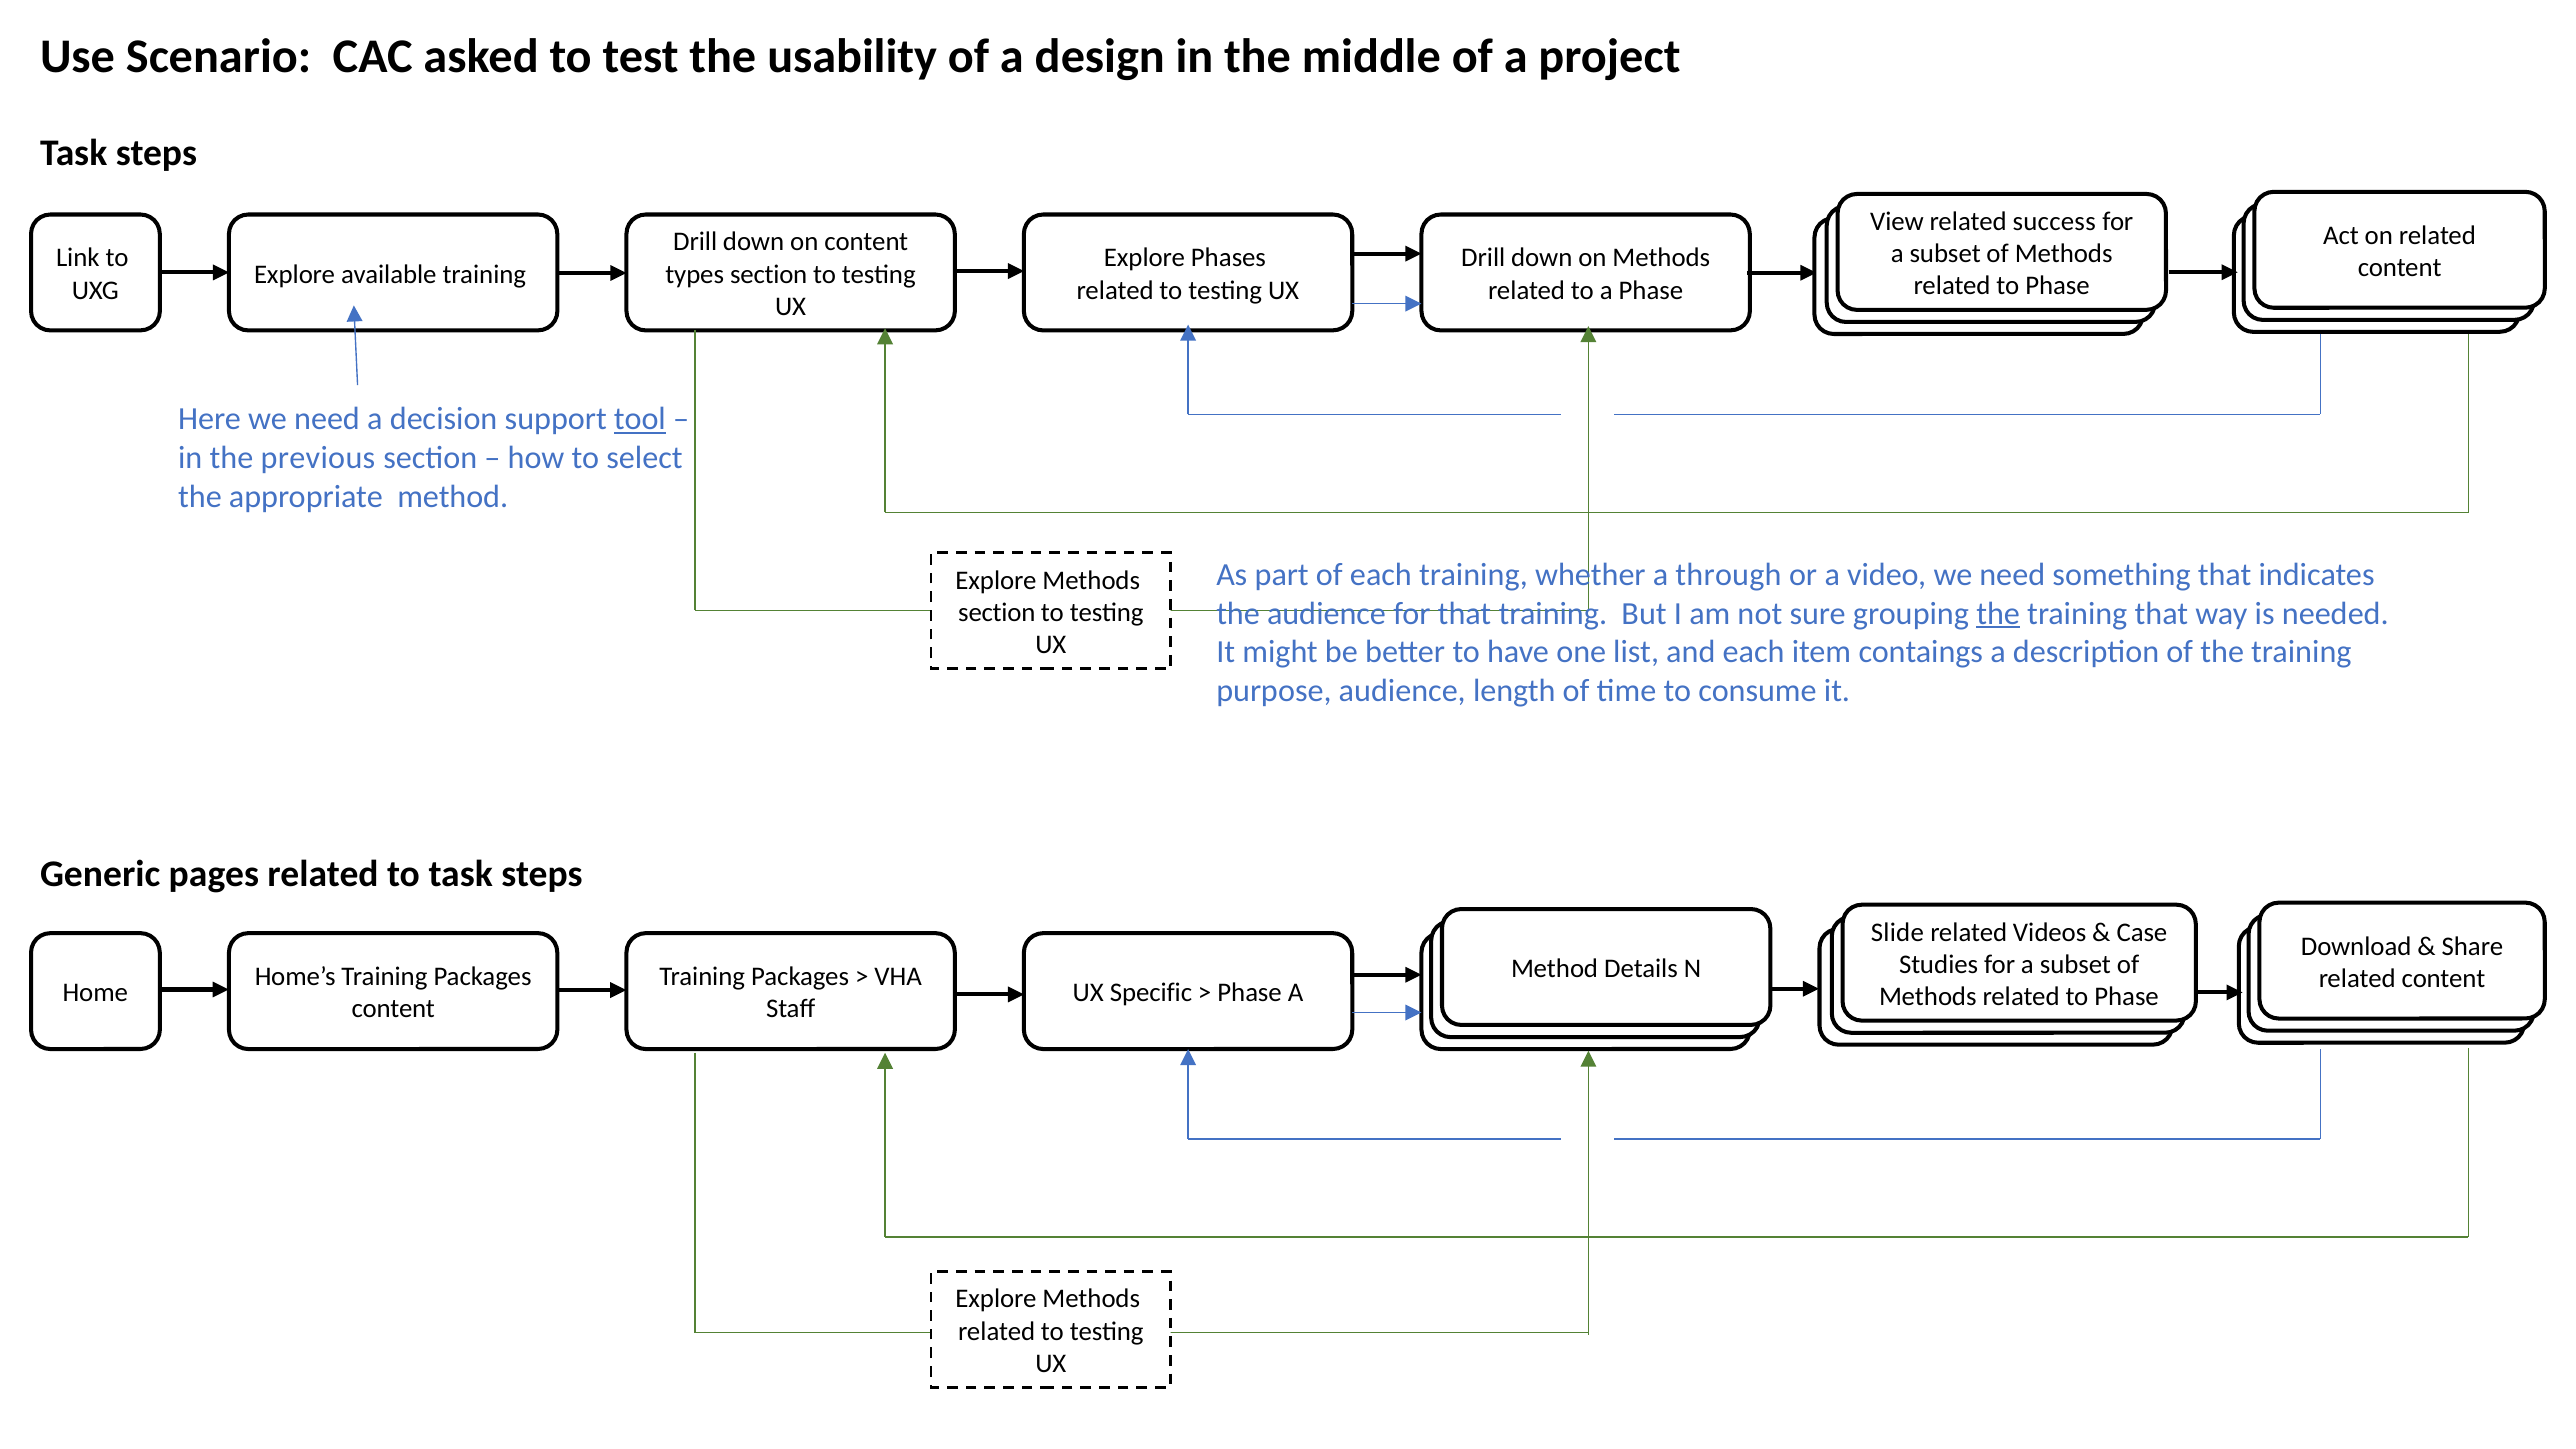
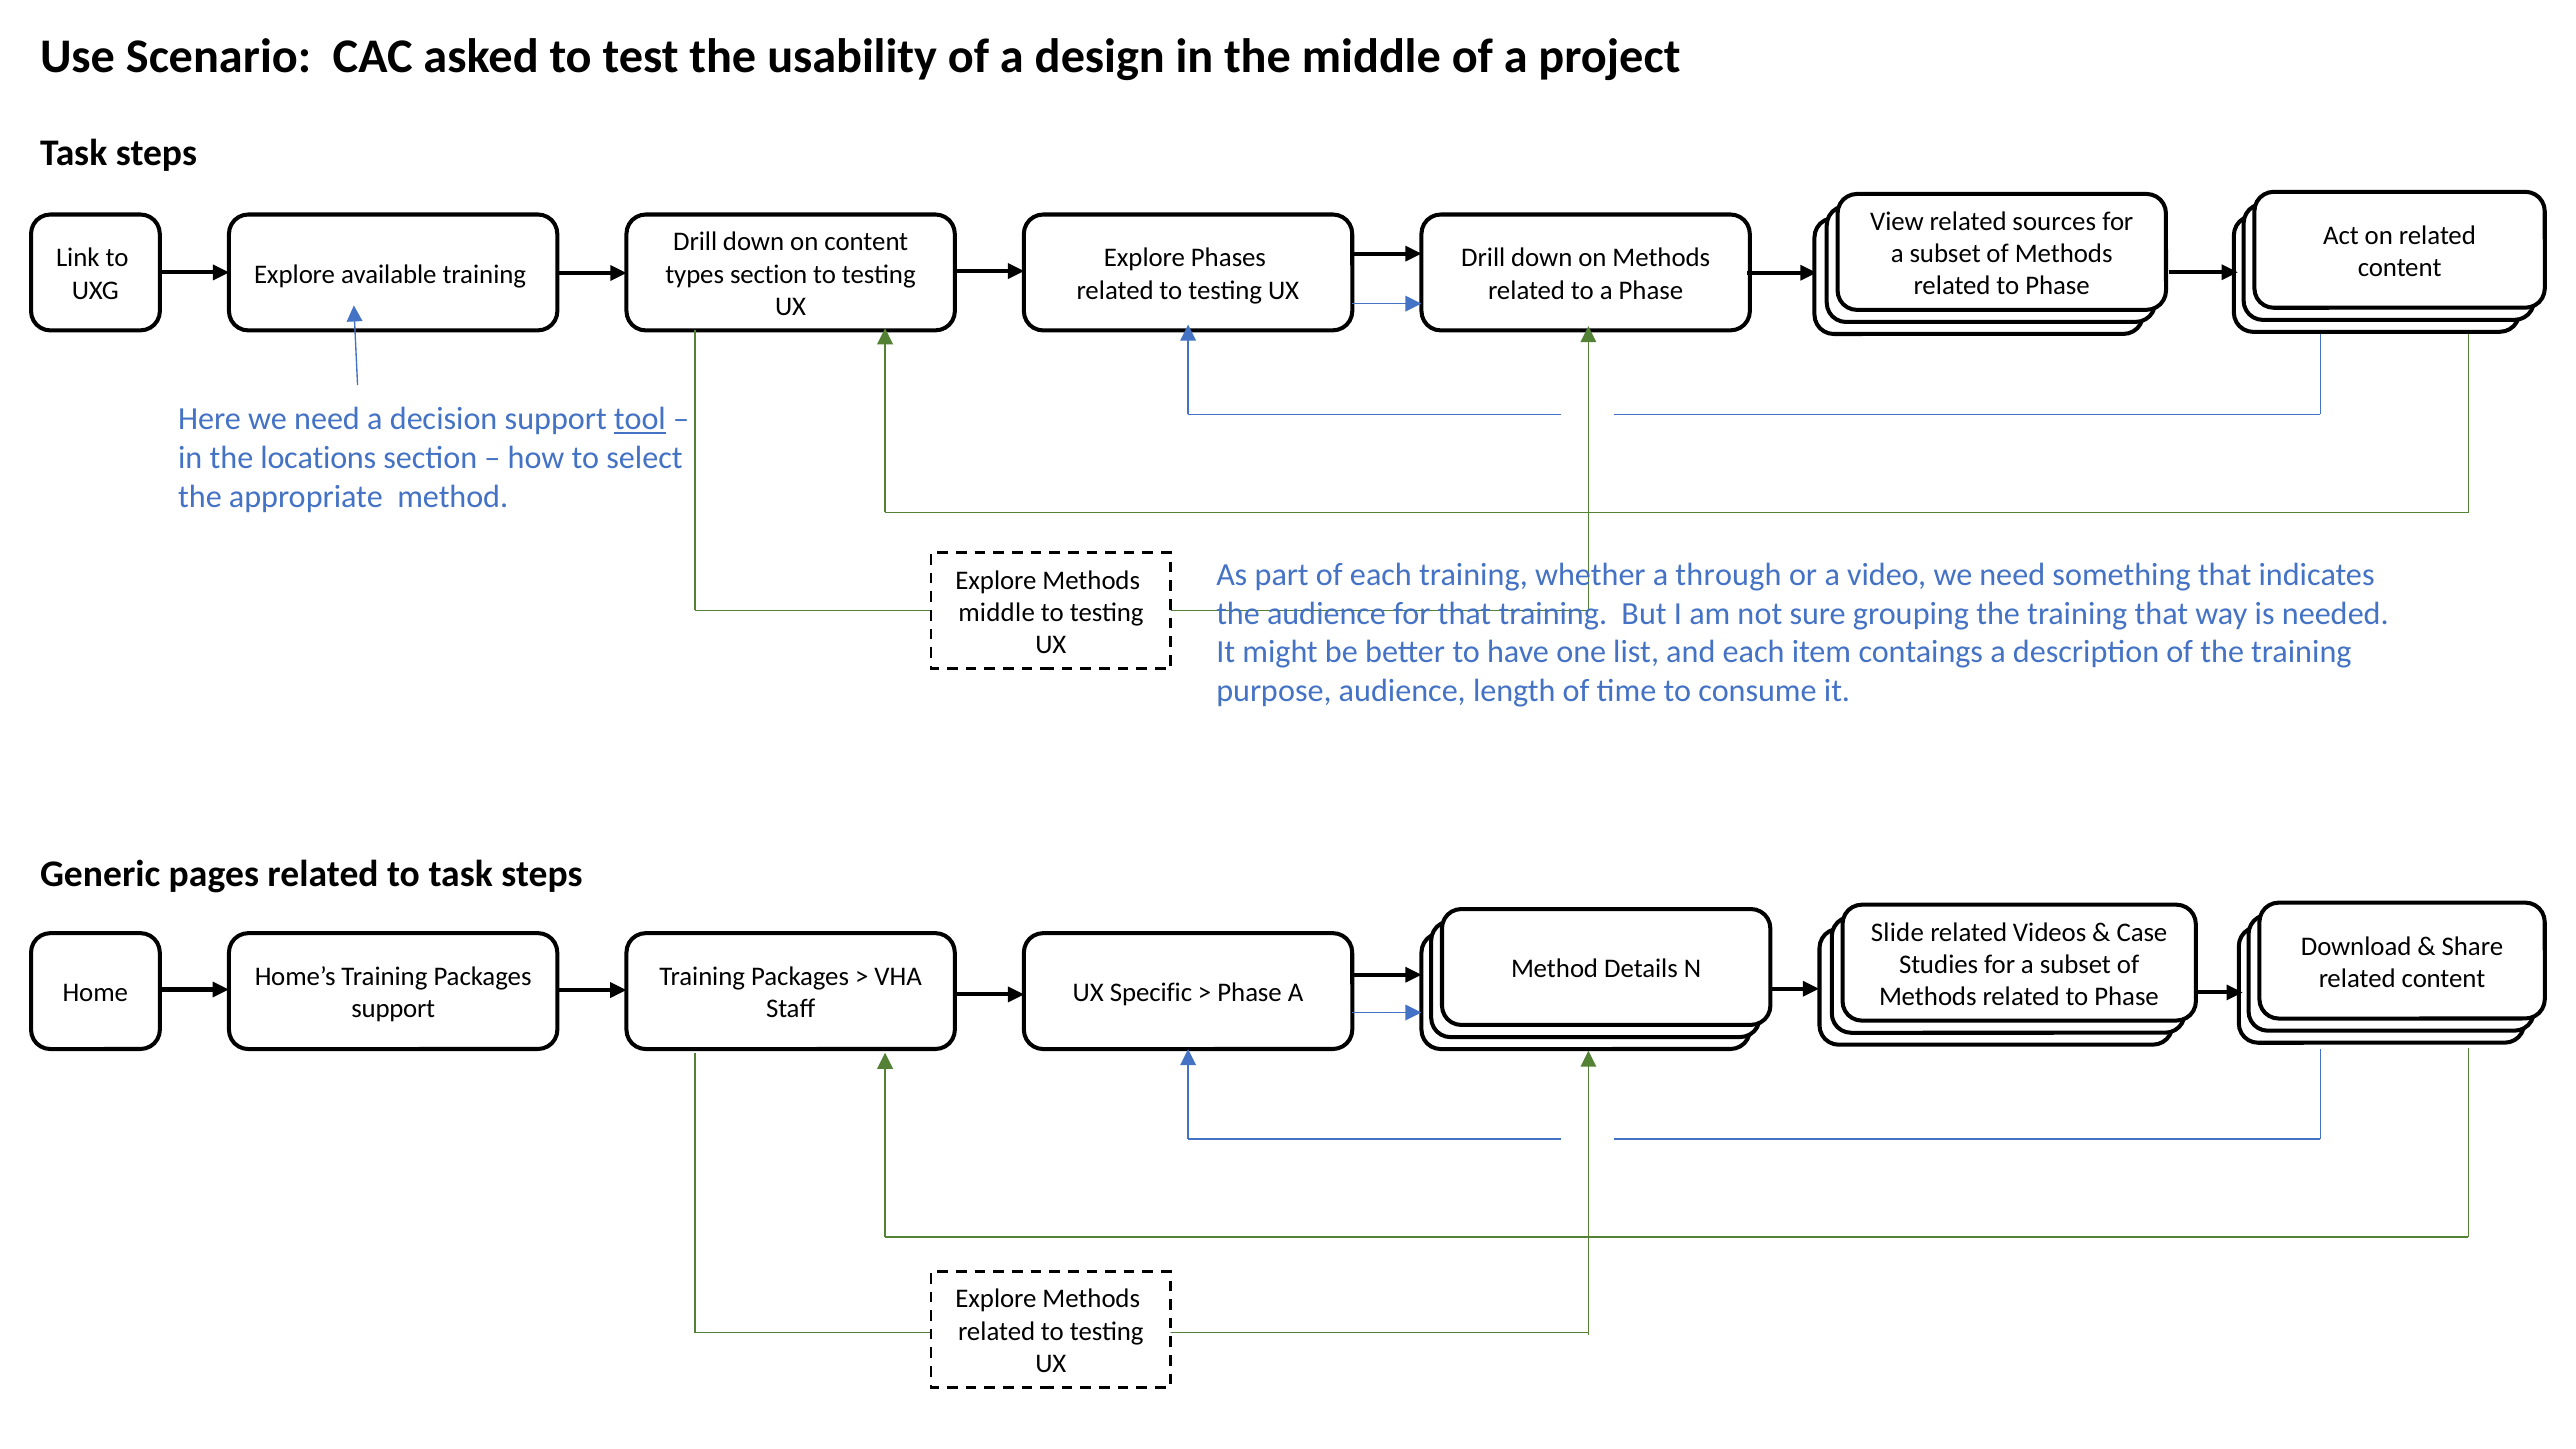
success: success -> sources
previous: previous -> locations
the at (1998, 613) underline: present -> none
section at (997, 613): section -> middle
content at (393, 1009): content -> support
